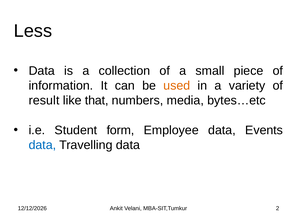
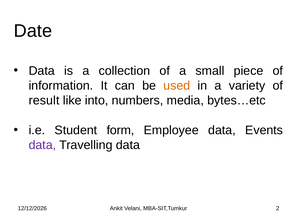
Less: Less -> Date
that: that -> into
data at (42, 145) colour: blue -> purple
